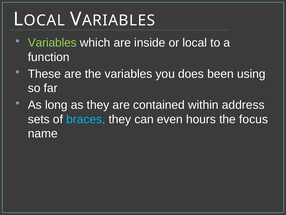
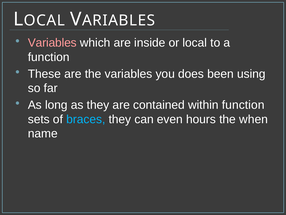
Variables at (52, 43) colour: light green -> pink
within address: address -> function
focus: focus -> when
